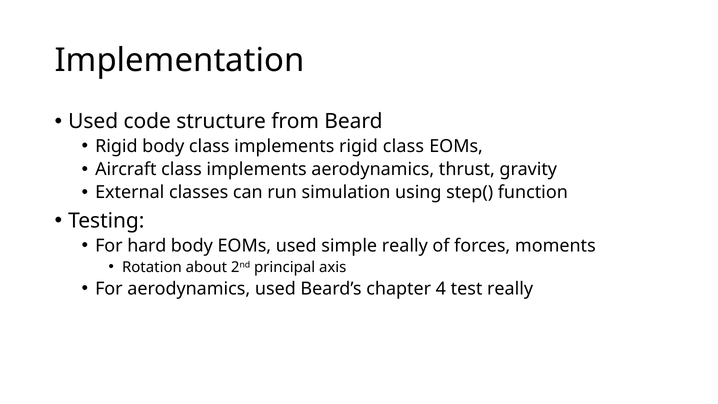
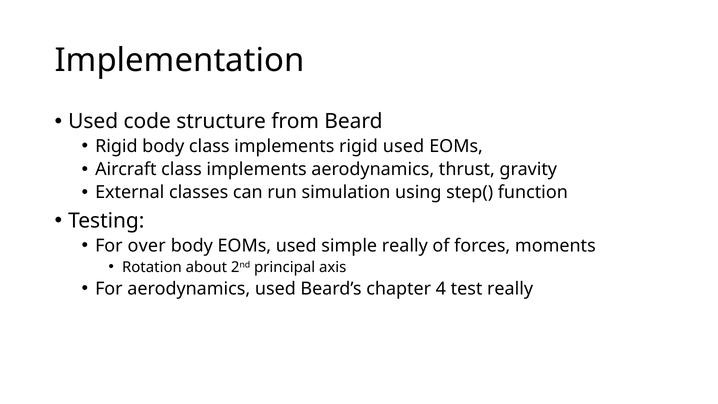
rigid class: class -> used
hard: hard -> over
